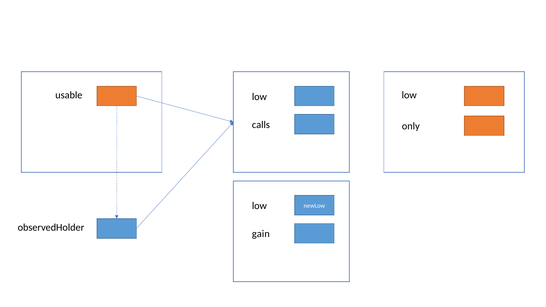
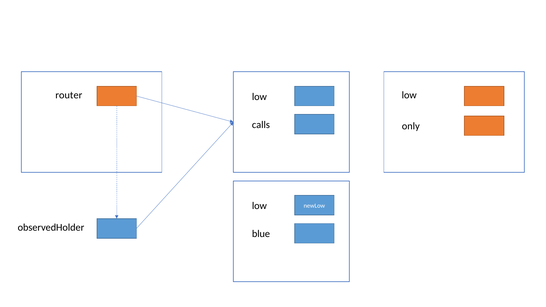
usable: usable -> router
gain: gain -> blue
